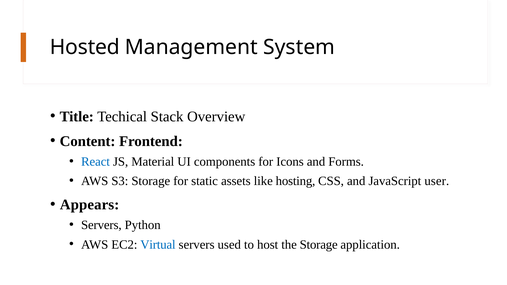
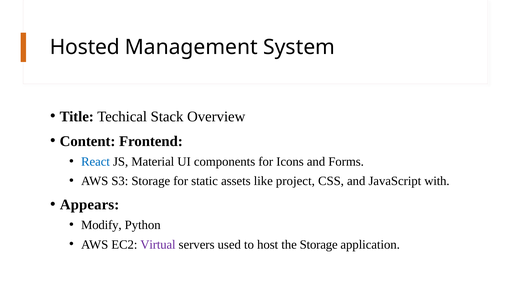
hosting: hosting -> project
user: user -> with
Servers at (101, 225): Servers -> Modify
Virtual colour: blue -> purple
